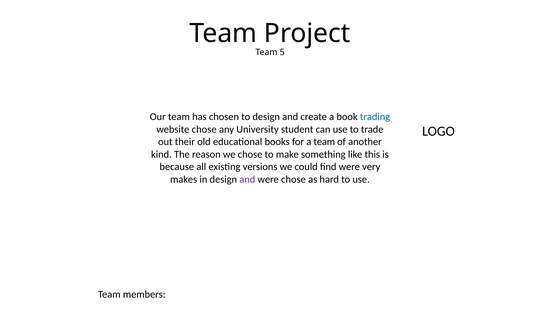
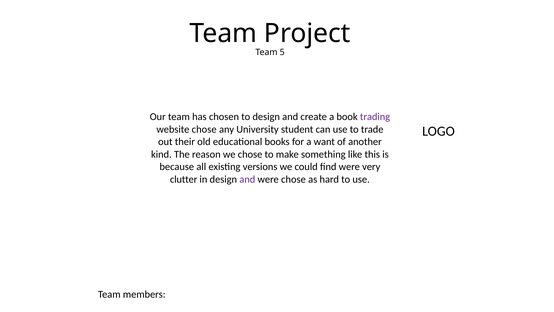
trading colour: blue -> purple
a team: team -> want
makes: makes -> clutter
